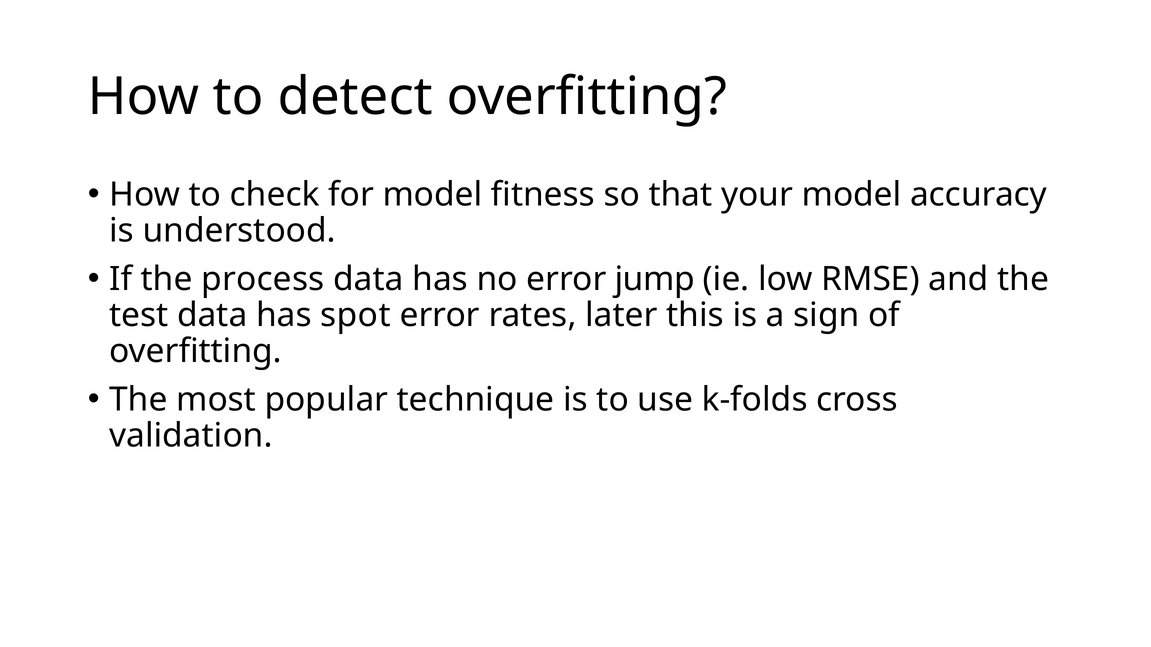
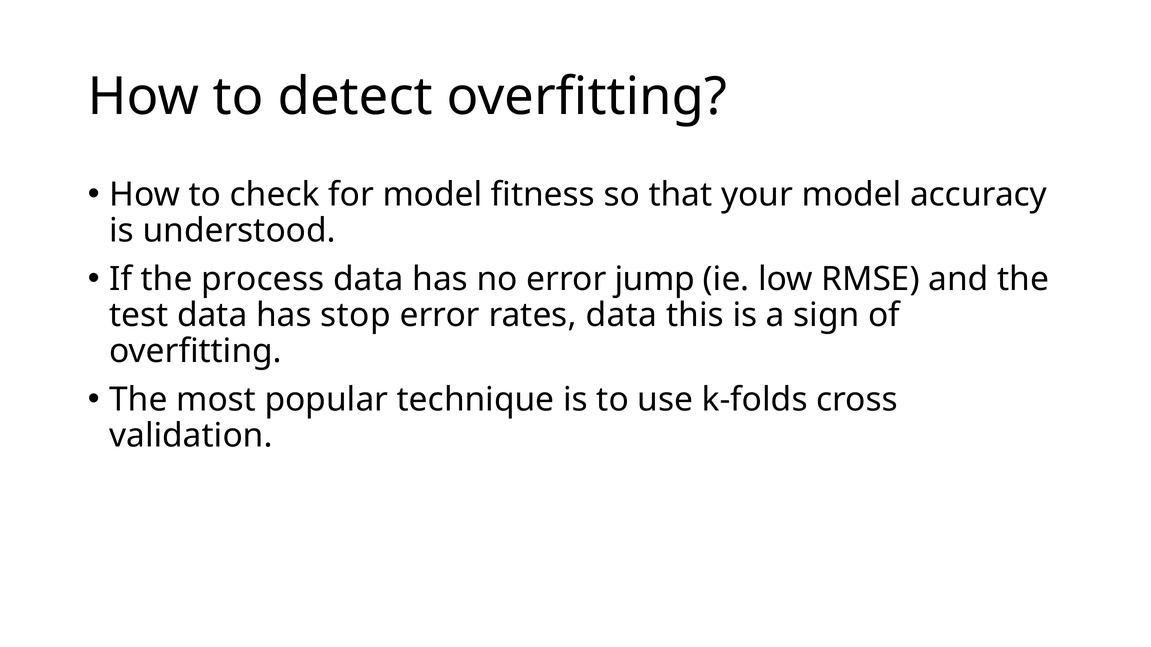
spot: spot -> stop
rates later: later -> data
